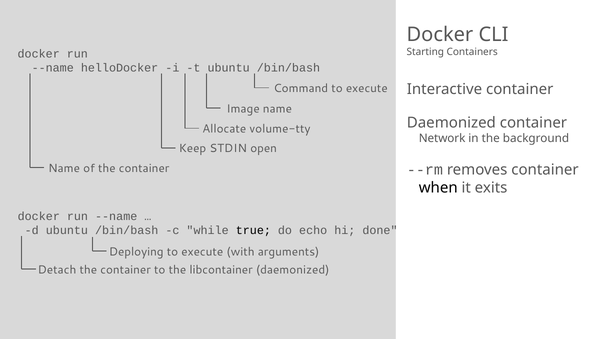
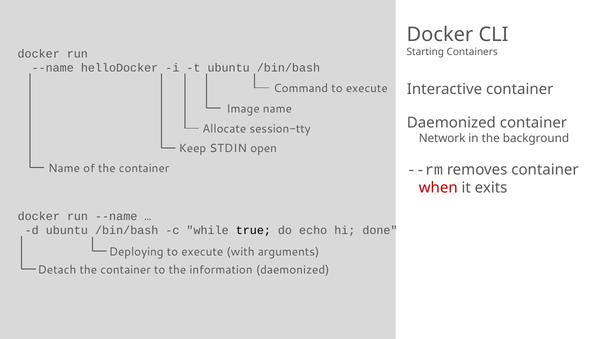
volume-tty: volume-tty -> session-tty
when colour: black -> red
libcontainer: libcontainer -> information
